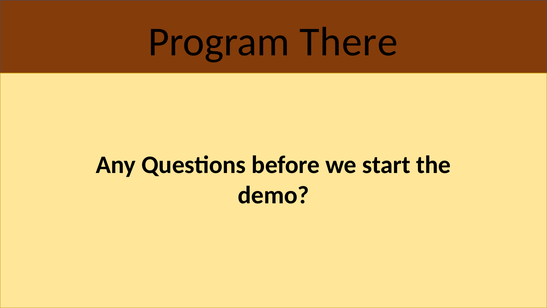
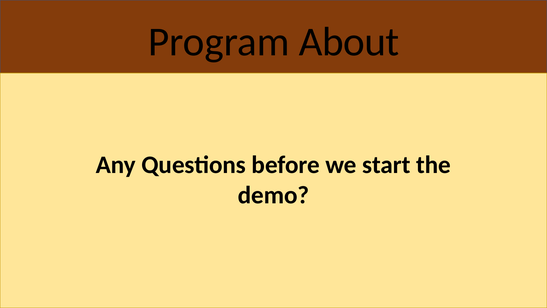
There: There -> About
